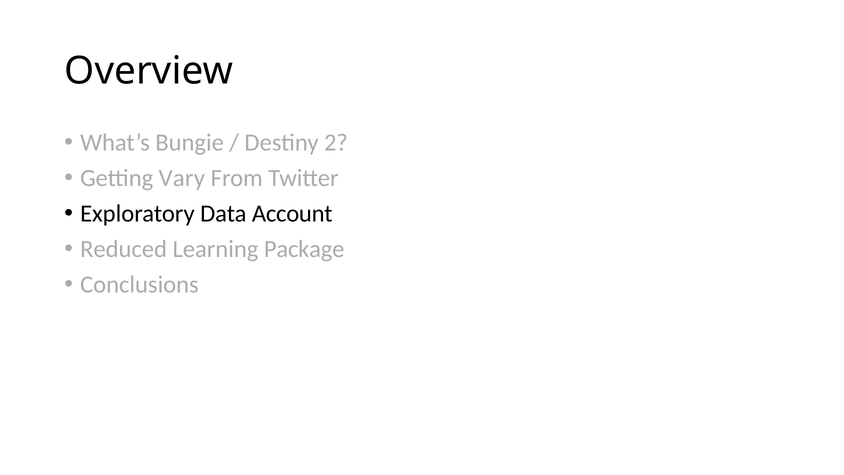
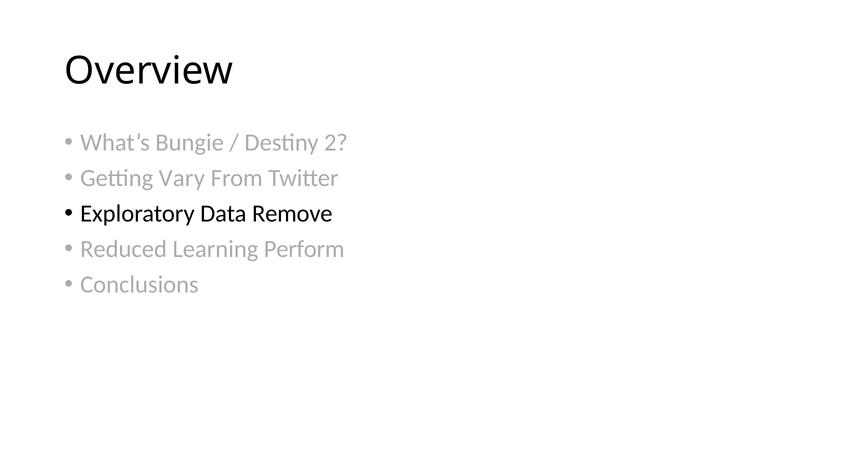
Account: Account -> Remove
Package: Package -> Perform
